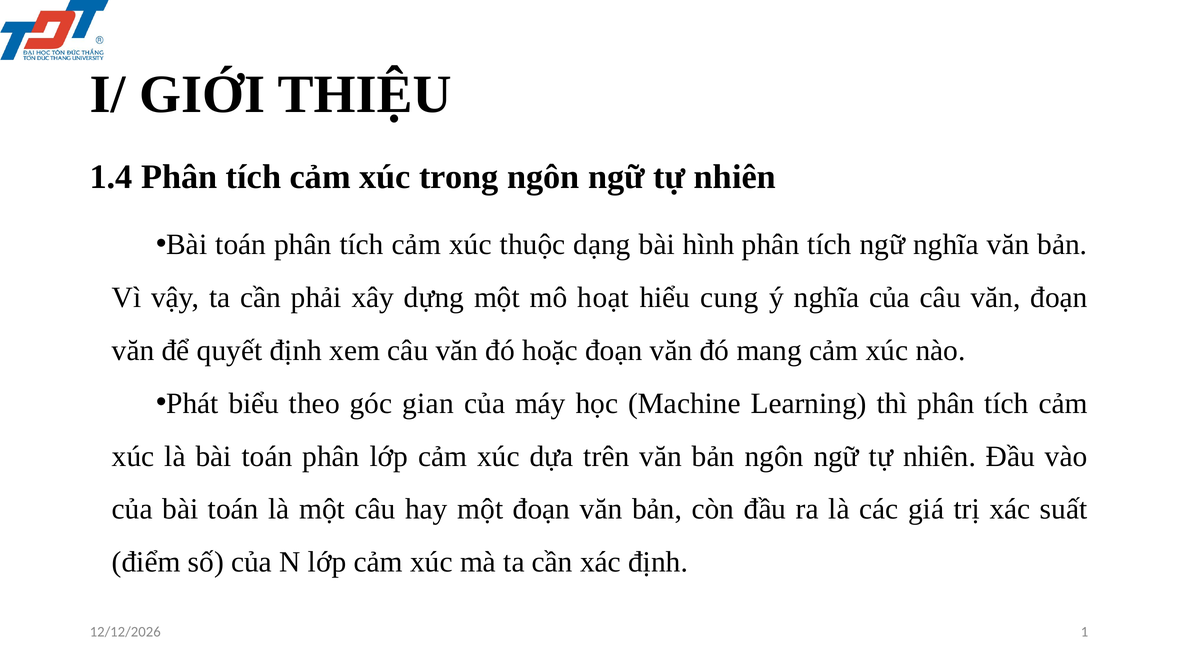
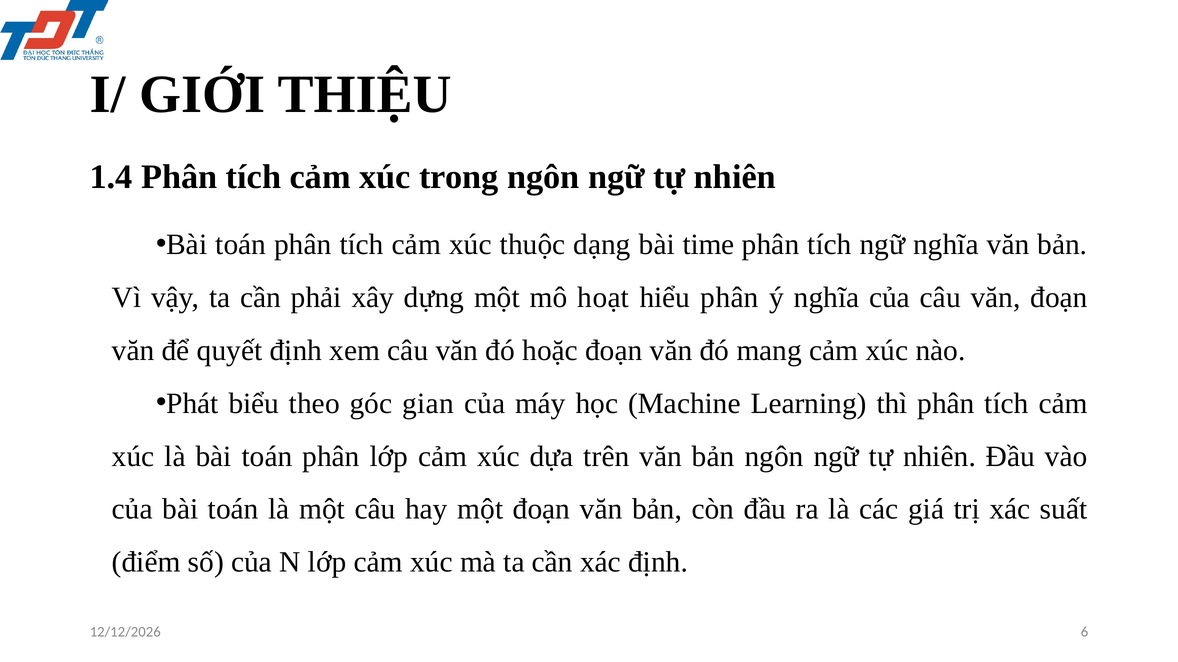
hình: hình -> time
hiểu cung: cung -> phân
1: 1 -> 6
